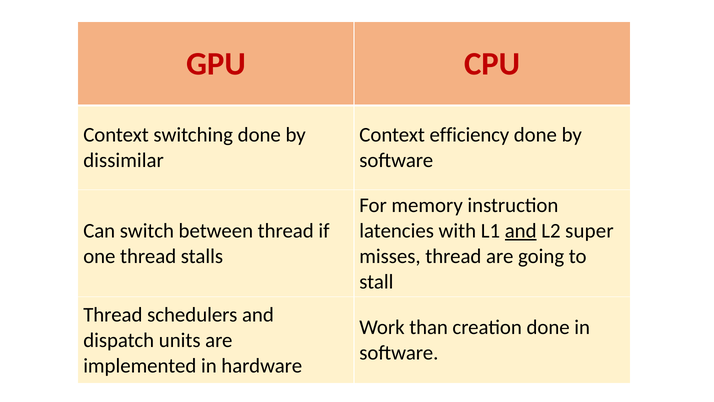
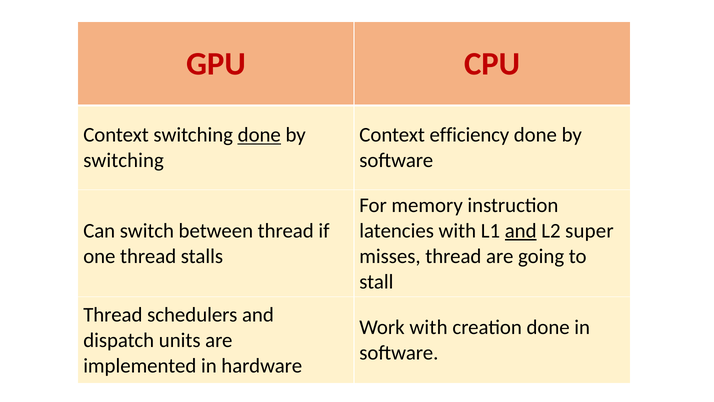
done at (259, 135) underline: none -> present
dissimilar at (124, 160): dissimilar -> switching
Work than: than -> with
